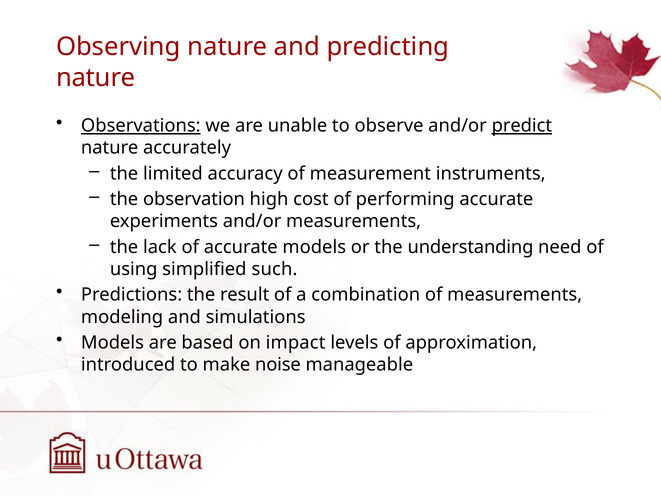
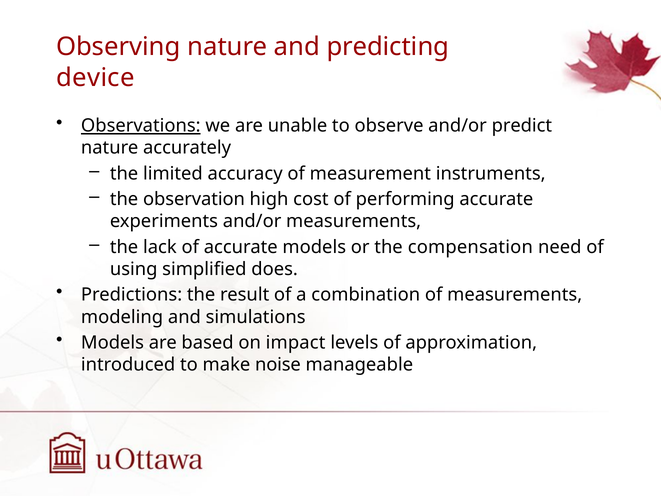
nature at (96, 78): nature -> device
predict underline: present -> none
understanding: understanding -> compensation
such: such -> does
